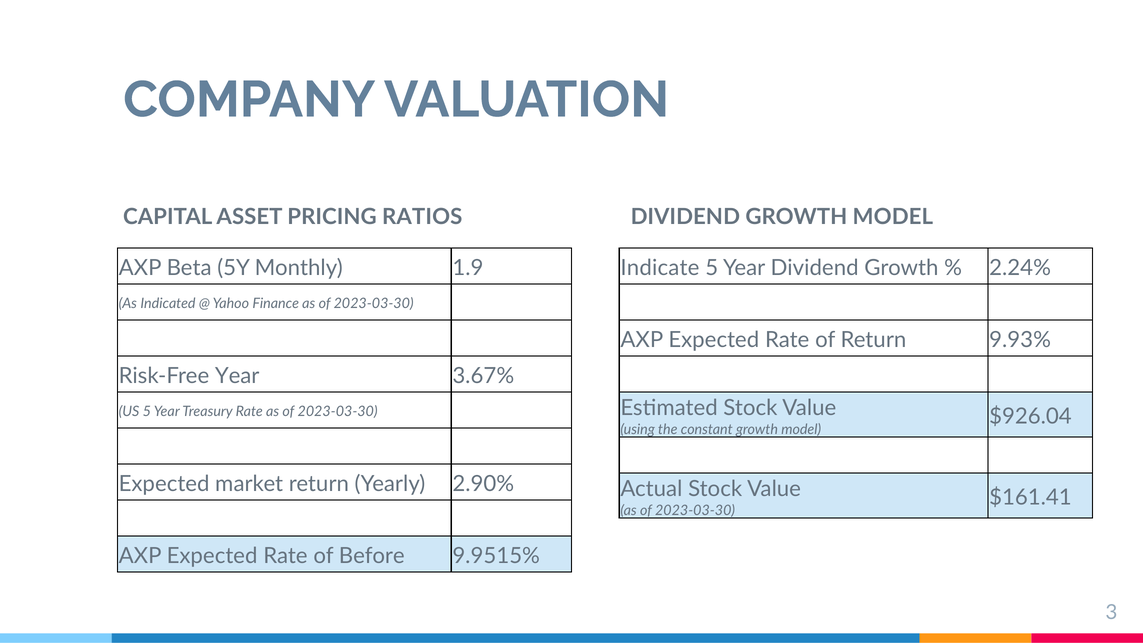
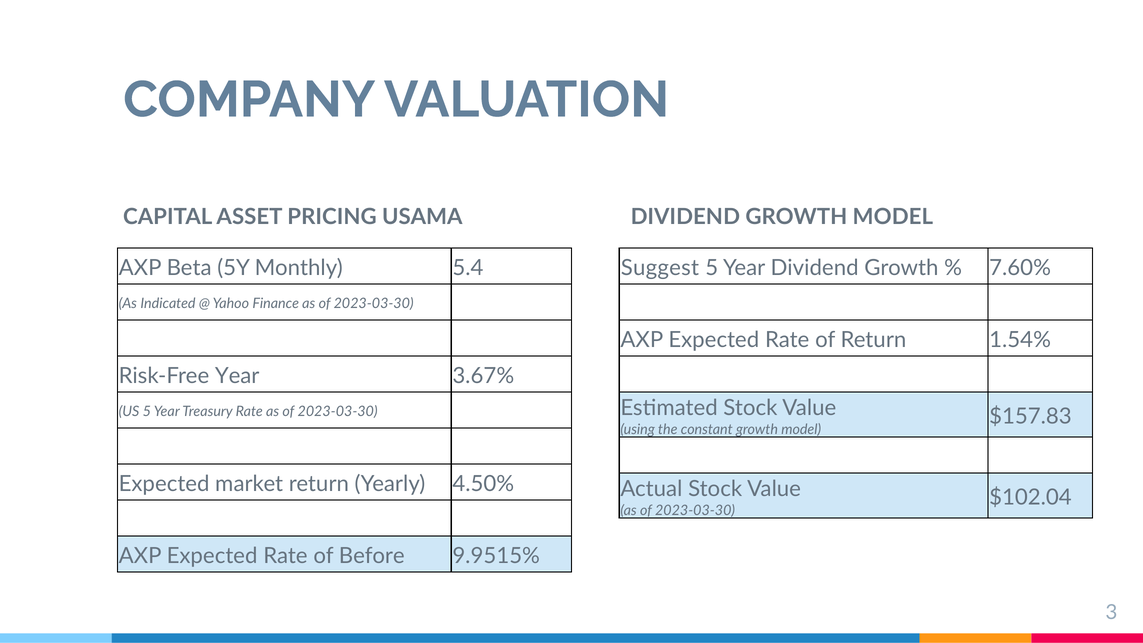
RATIOS: RATIOS -> USAMA
1.9: 1.9 -> 5.4
Indicate: Indicate -> Suggest
2.24%: 2.24% -> 7.60%
9.93%: 9.93% -> 1.54%
$926.04: $926.04 -> $157.83
2.90%: 2.90% -> 4.50%
$161.41: $161.41 -> $102.04
